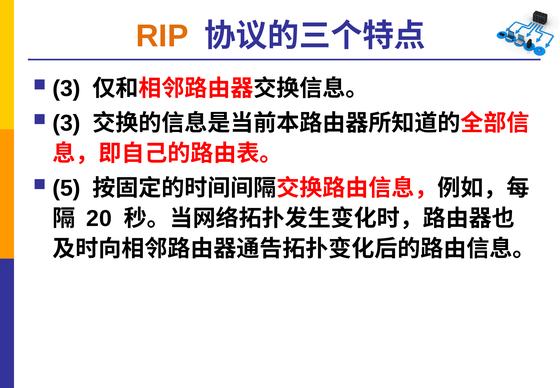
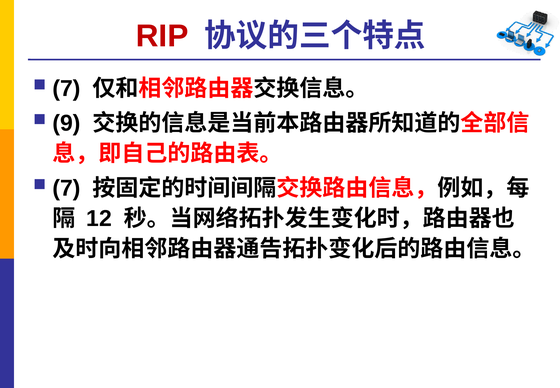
RIP colour: orange -> red
3 at (67, 88): 3 -> 7
3 at (67, 123): 3 -> 9
5 at (67, 188): 5 -> 7
20: 20 -> 12
